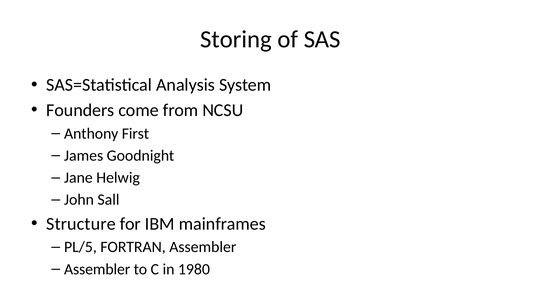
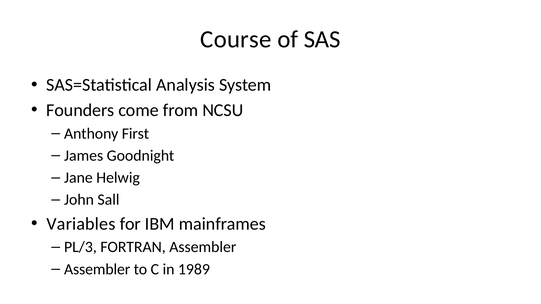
Storing: Storing -> Course
Structure: Structure -> Variables
PL/5: PL/5 -> PL/3
1980: 1980 -> 1989
